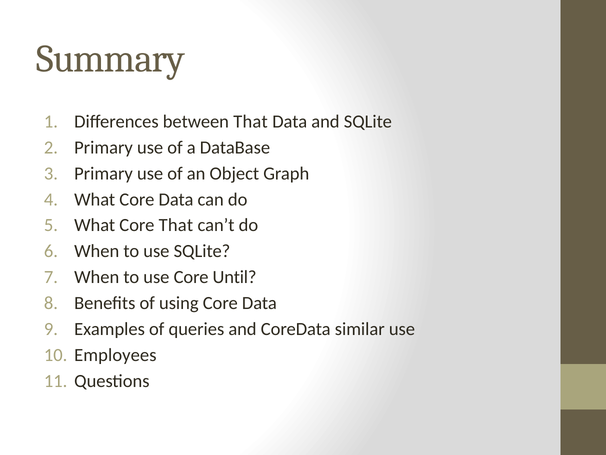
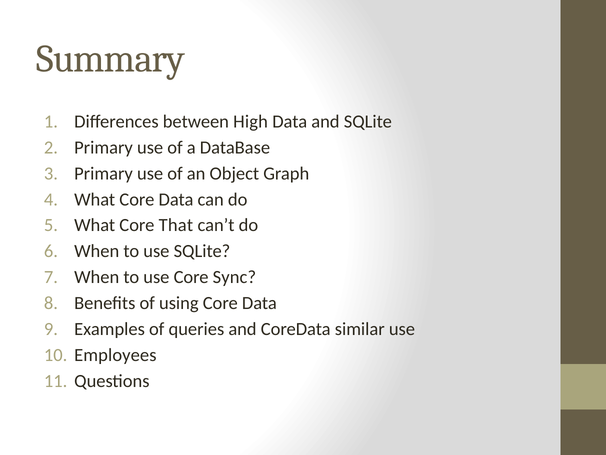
between That: That -> High
Until: Until -> Sync
